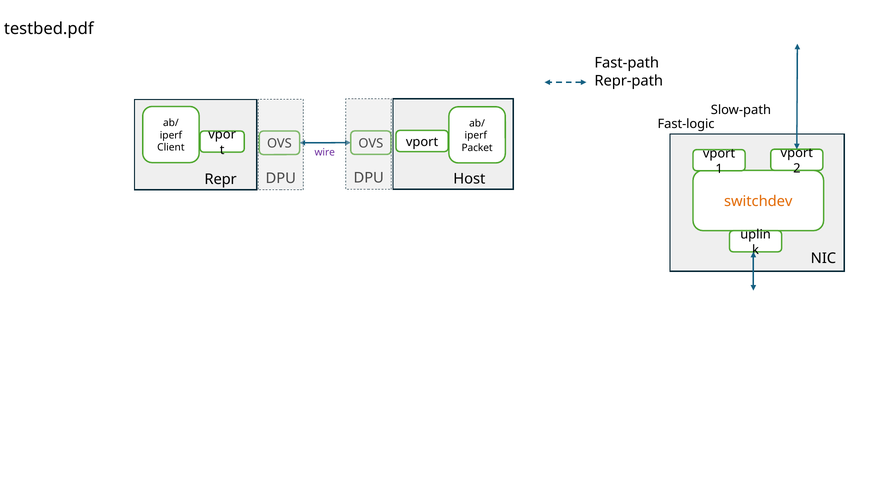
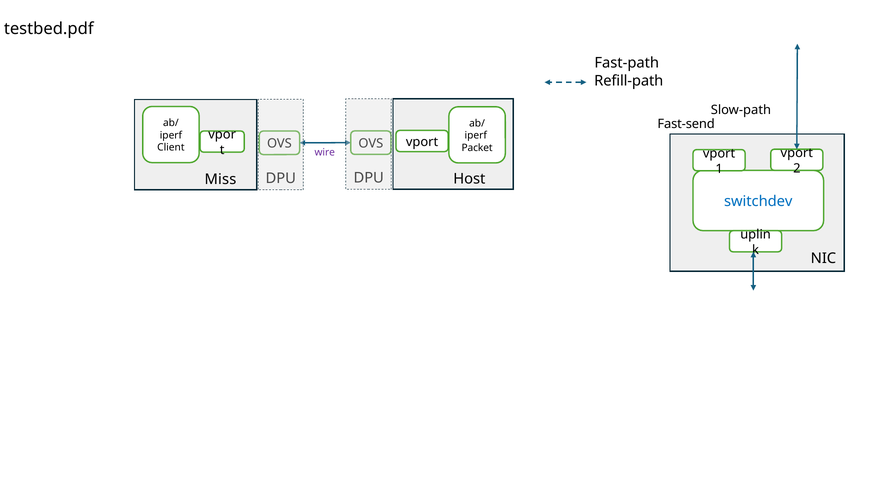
Repr-path: Repr-path -> Refill-path
Fast-logic: Fast-logic -> Fast-send
Repr: Repr -> Miss
switchdev colour: orange -> blue
